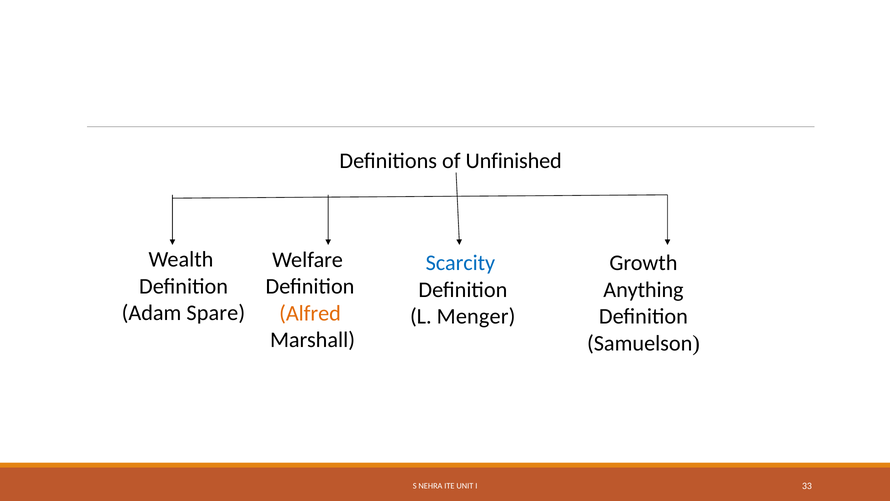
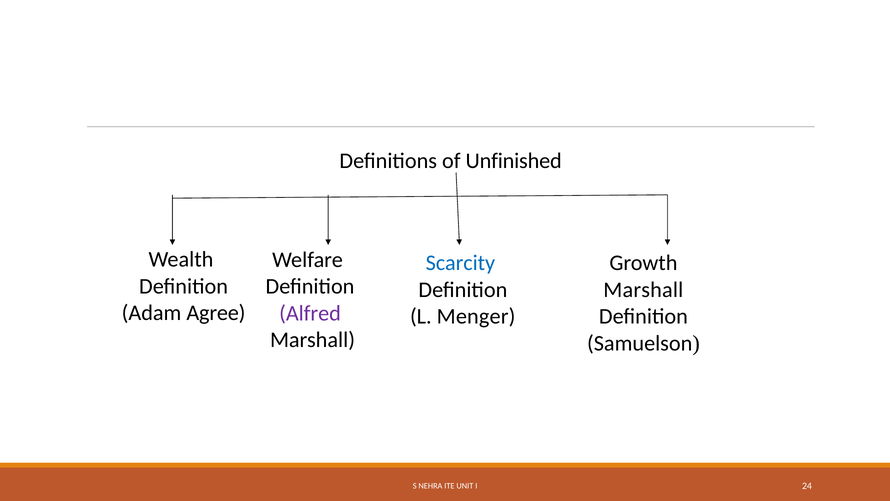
Anything at (643, 290): Anything -> Marshall
Spare: Spare -> Agree
Alfred colour: orange -> purple
33: 33 -> 24
